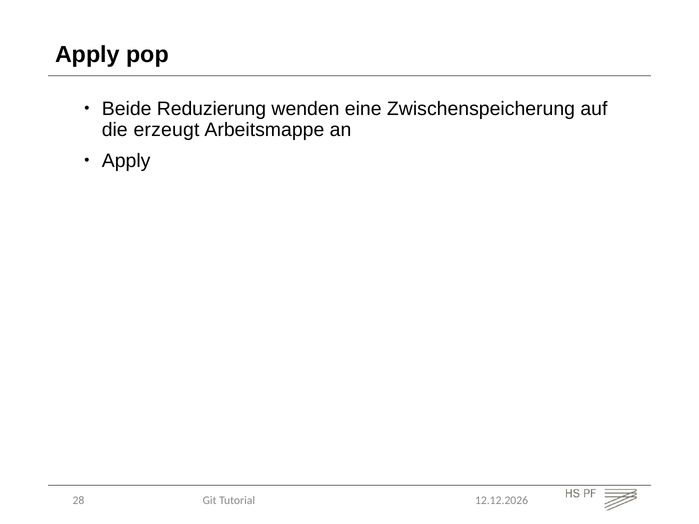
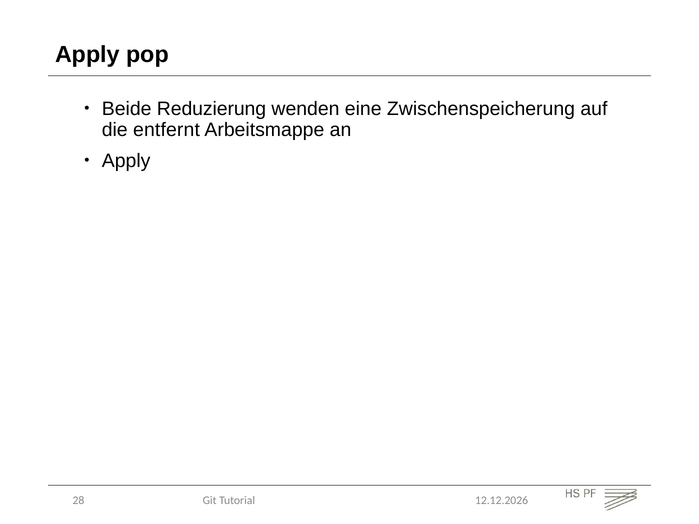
erzeugt: erzeugt -> entfernt
